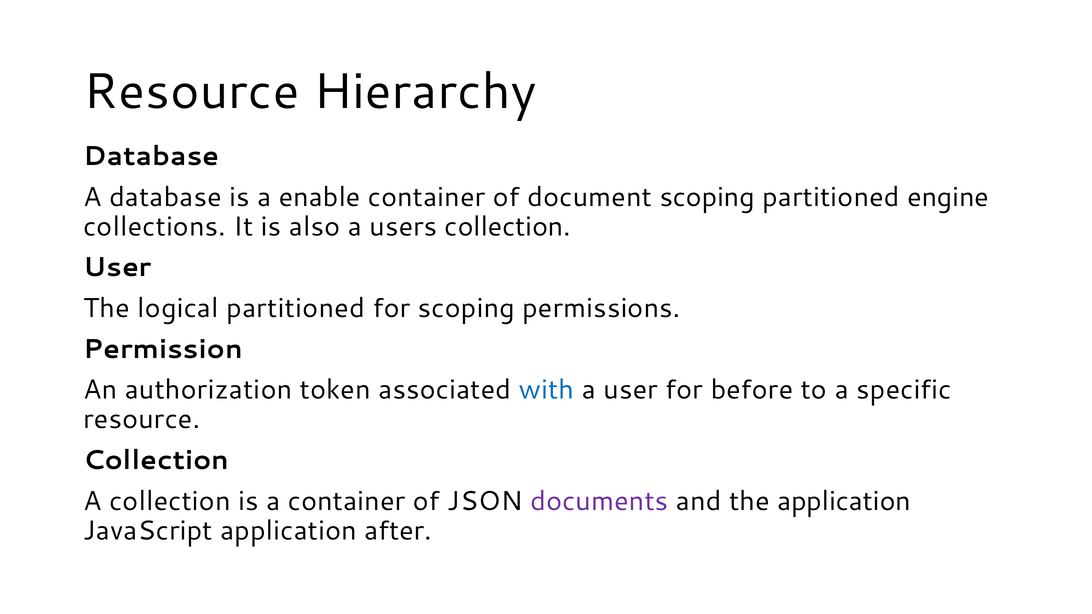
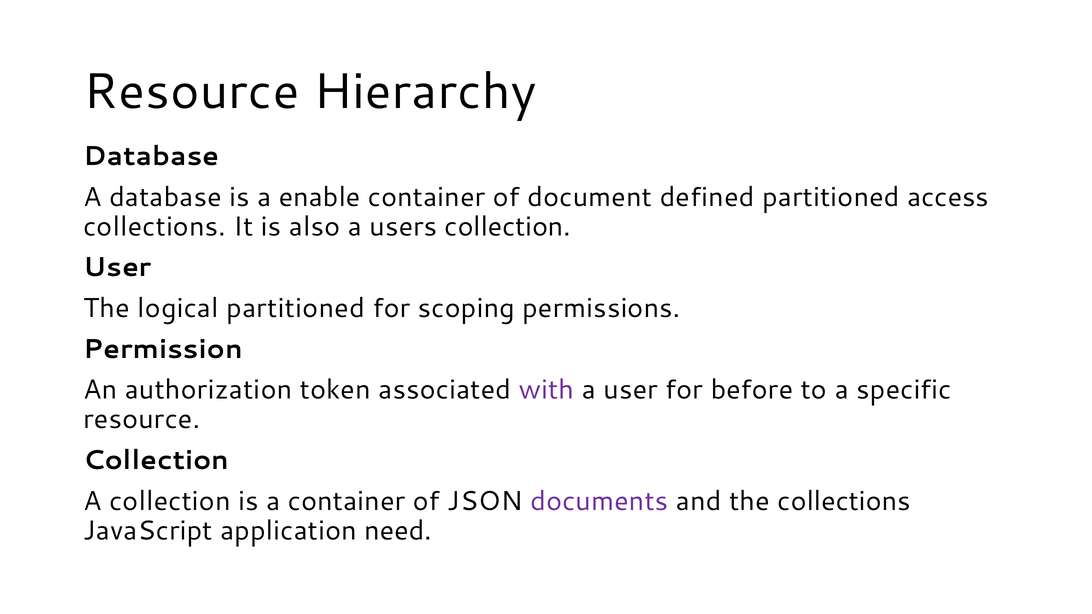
document scoping: scoping -> defined
engine: engine -> access
with colour: blue -> purple
the application: application -> collections
after: after -> need
